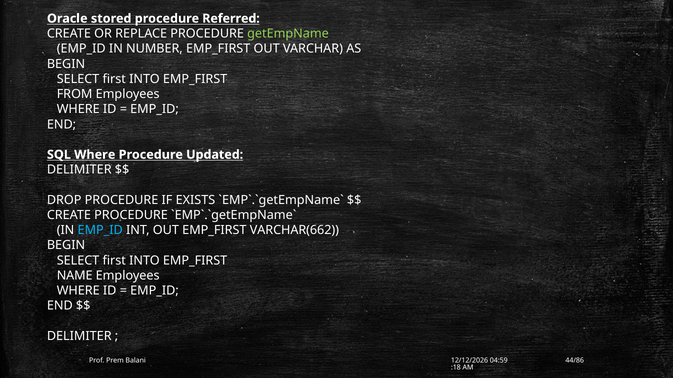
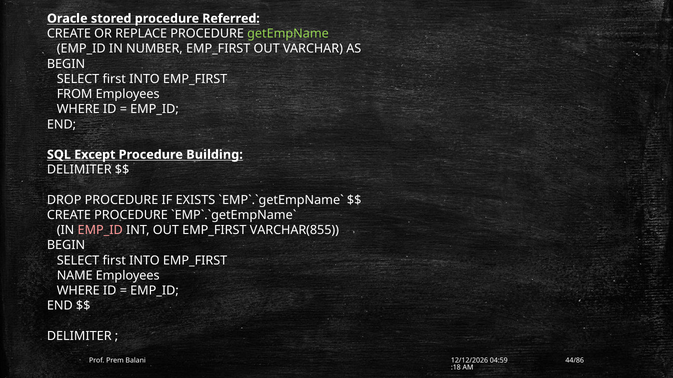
SQL Where: Where -> Except
Updated: Updated -> Building
EMP_ID at (100, 231) colour: light blue -> pink
VARCHAR(662: VARCHAR(662 -> VARCHAR(855
